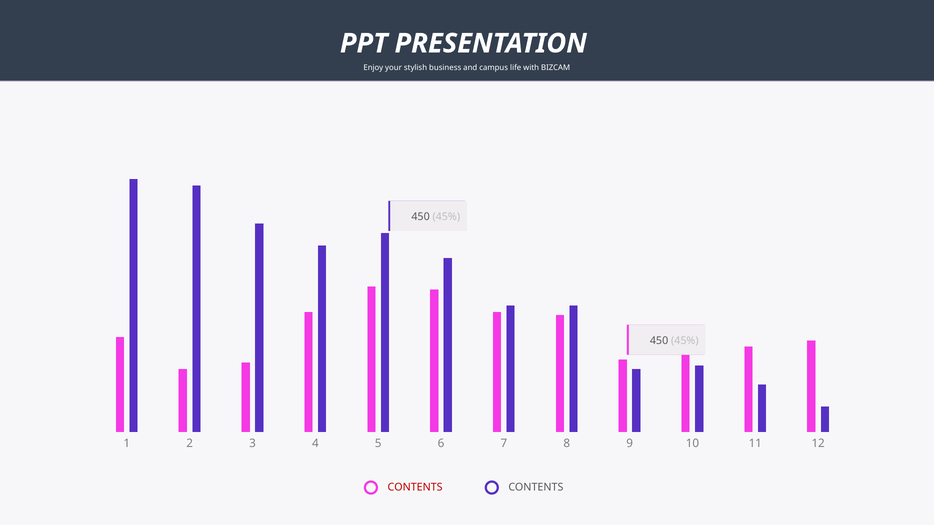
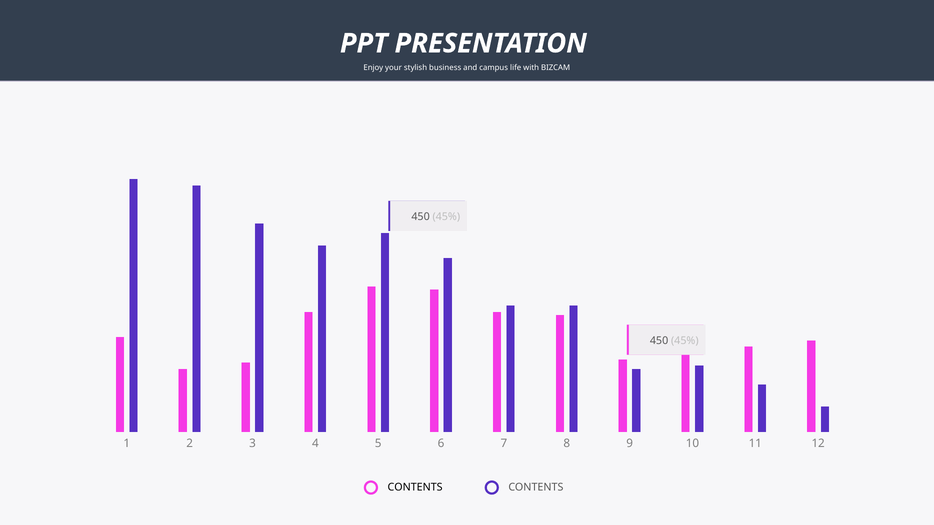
CONTENTS at (415, 488) colour: red -> black
